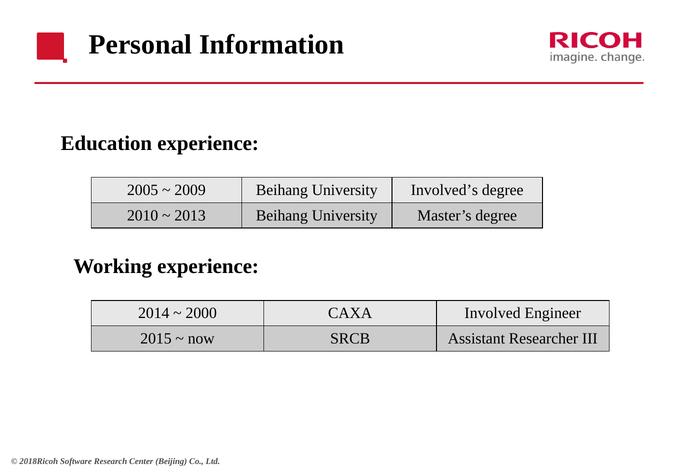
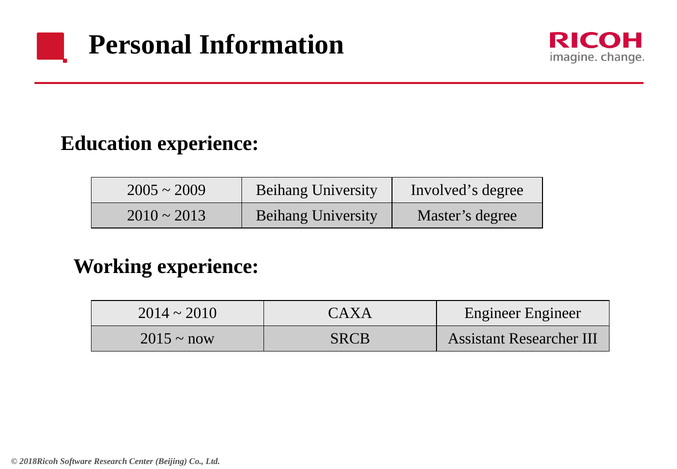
2000 at (201, 313): 2000 -> 2010
CAXA Involved: Involved -> Engineer
